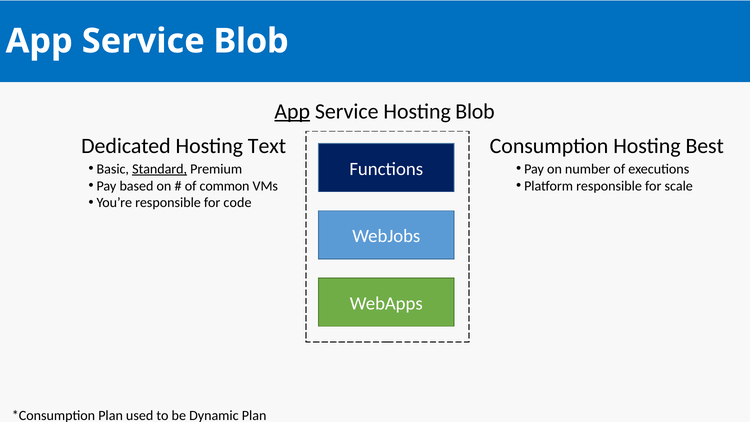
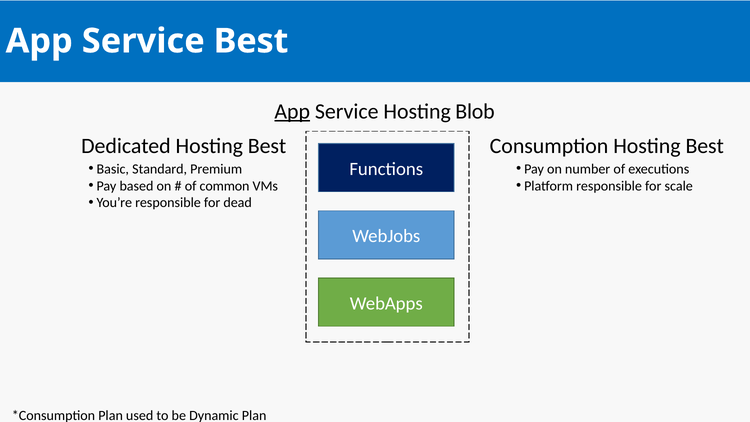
Service Blob: Blob -> Best
Dedicated Hosting Text: Text -> Best
Standard underline: present -> none
code: code -> dead
